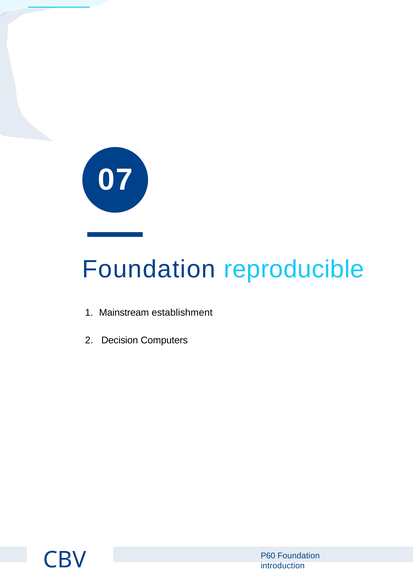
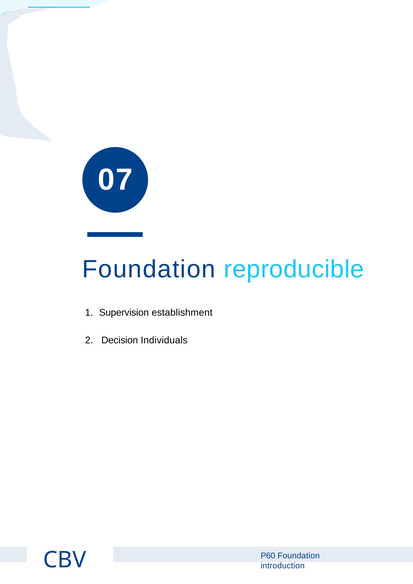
Mainstream: Mainstream -> Supervision
Computers: Computers -> Individuals
